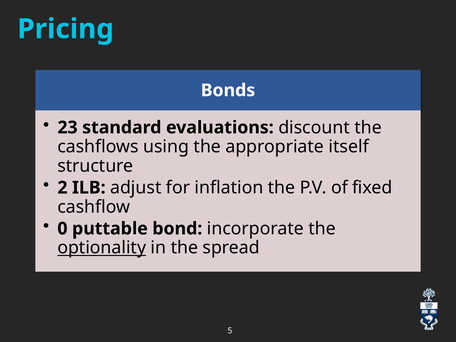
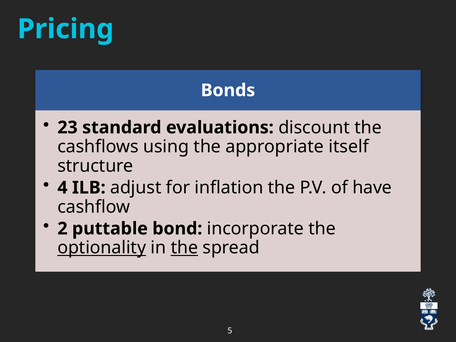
2: 2 -> 4
fixed: fixed -> have
0: 0 -> 2
the at (184, 248) underline: none -> present
